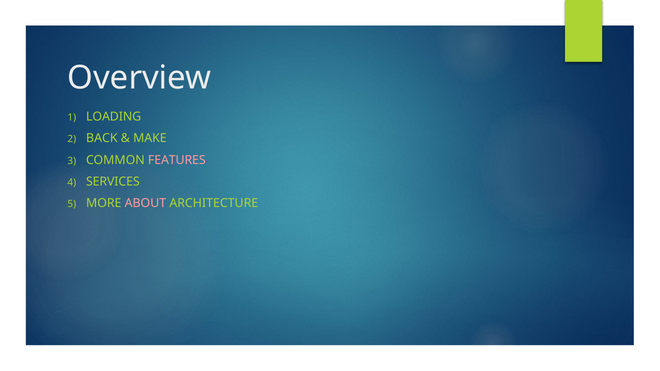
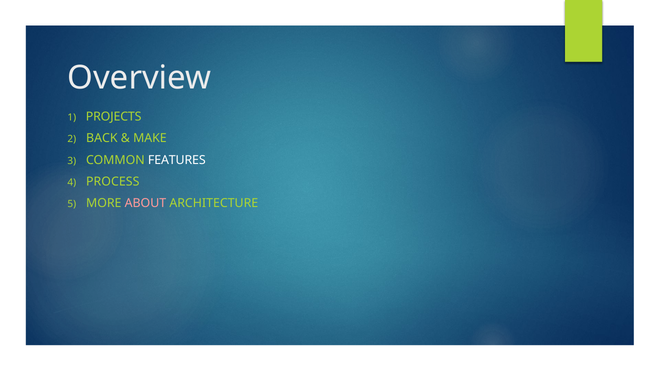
LOADING: LOADING -> PROJECTS
FEATURES colour: pink -> white
SERVICES: SERVICES -> PROCESS
